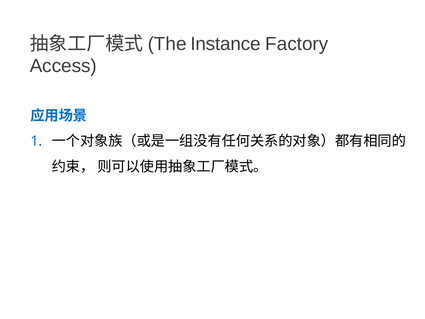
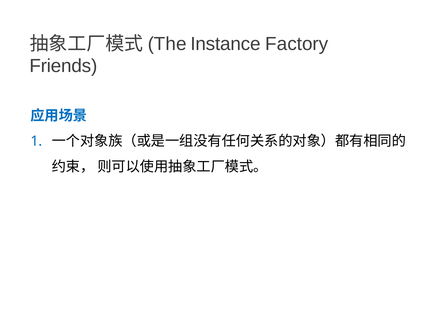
Access: Access -> Friends
